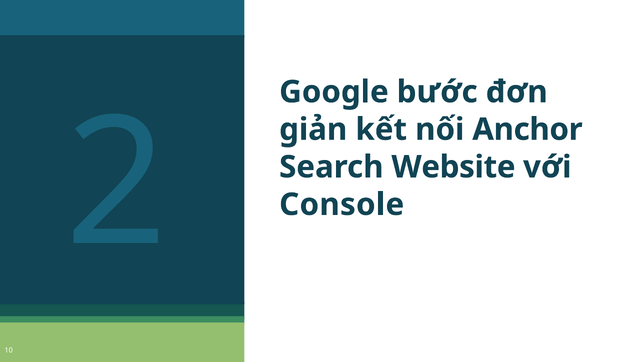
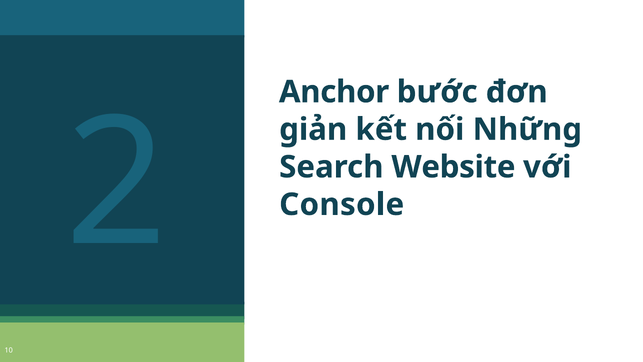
Google: Google -> Anchor
Anchor: Anchor -> Những
